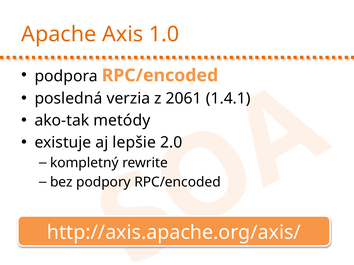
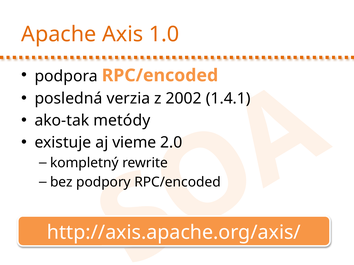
2061: 2061 -> 2002
lepšie: lepšie -> vieme
